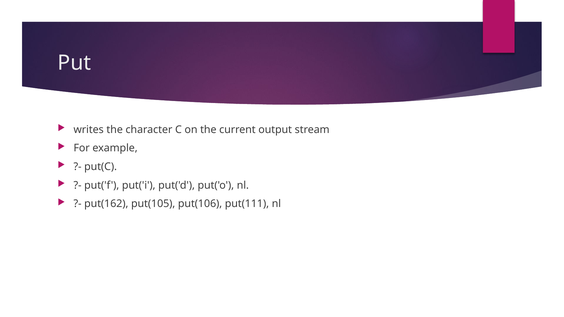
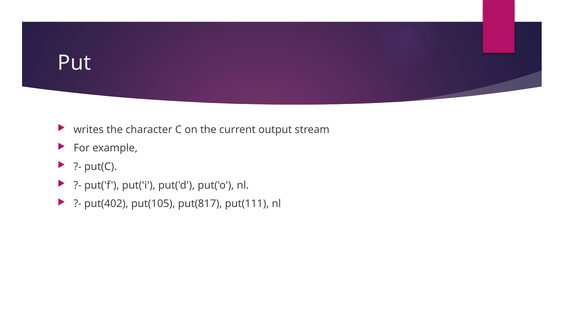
put(162: put(162 -> put(402
put(106: put(106 -> put(817
